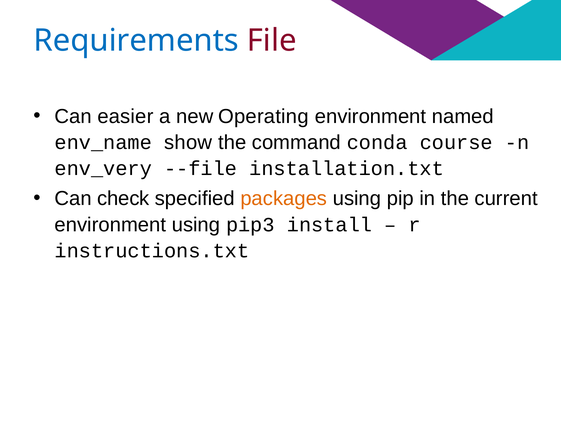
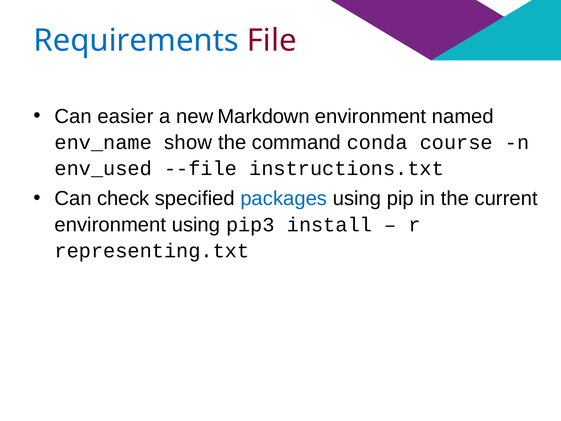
Operating: Operating -> Markdown
env_very: env_very -> env_used
installation.txt: installation.txt -> instructions.txt
packages colour: orange -> blue
instructions.txt: instructions.txt -> representing.txt
